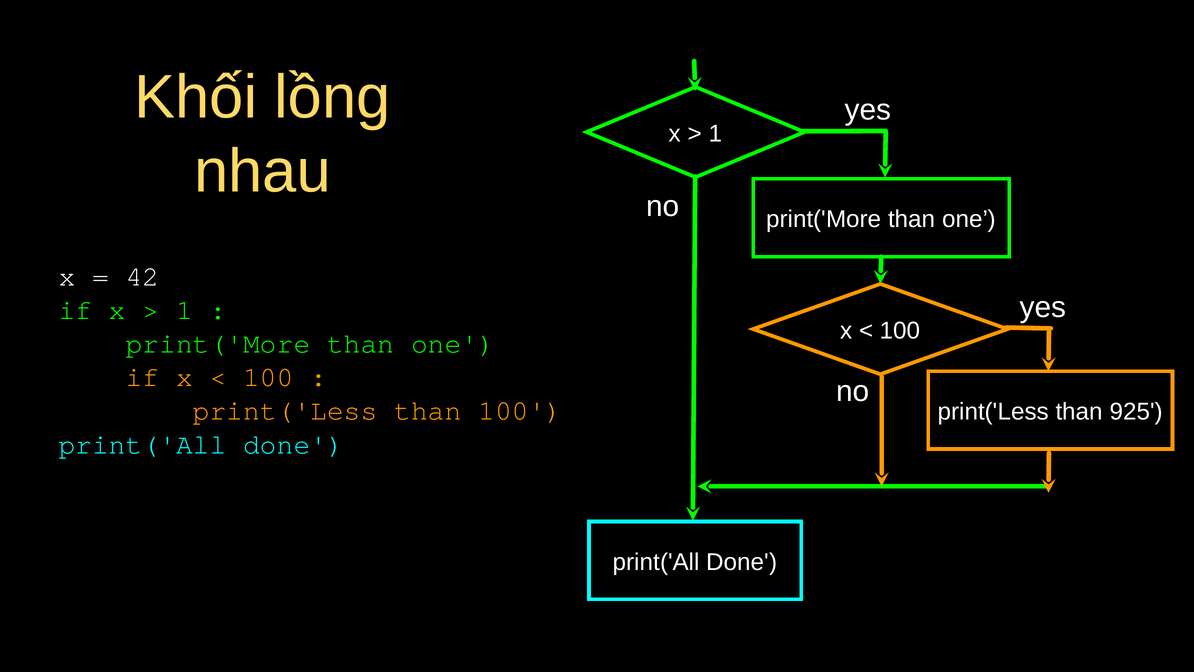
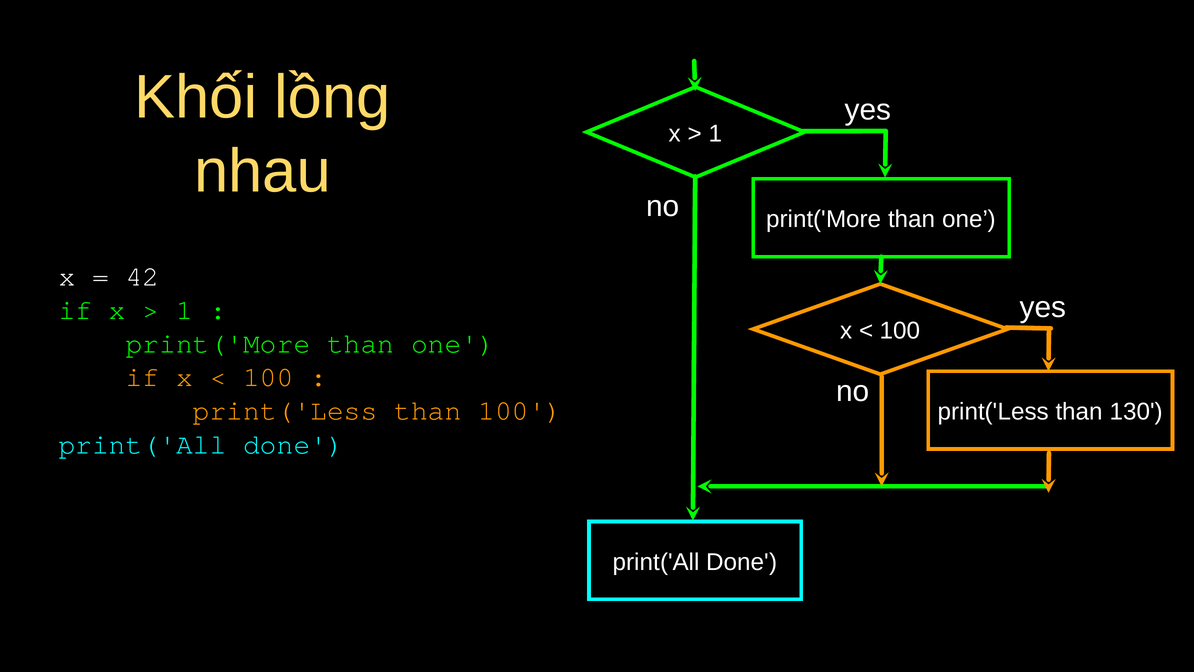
925: 925 -> 130
